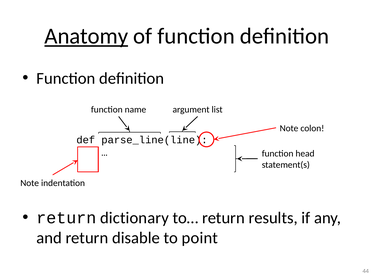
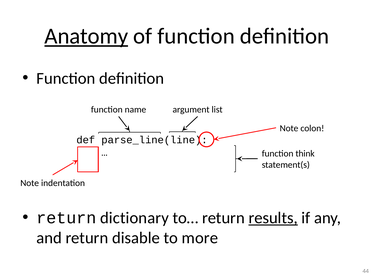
head: head -> think
results underline: none -> present
point: point -> more
